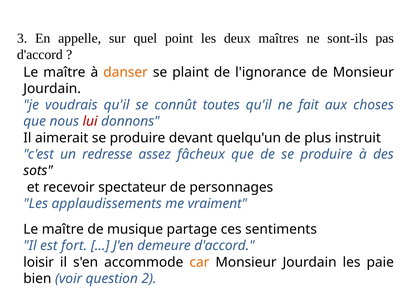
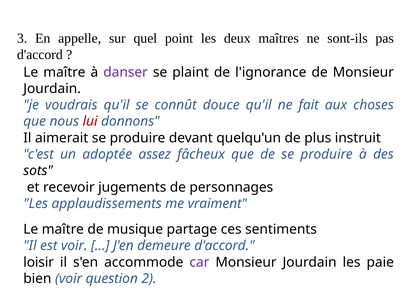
danser colour: orange -> purple
toutes: toutes -> douce
redresse: redresse -> adoptée
spectateur: spectateur -> jugements
est fort: fort -> voir
car colour: orange -> purple
